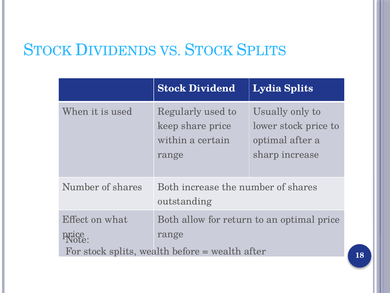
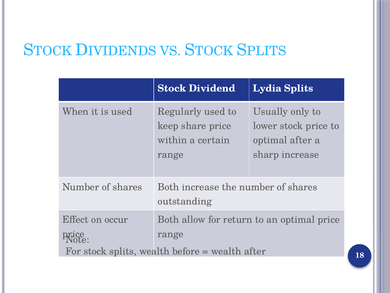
what: what -> occur
